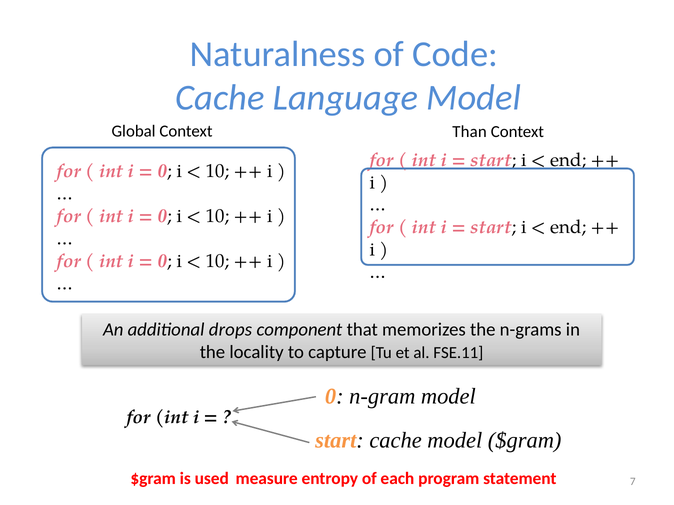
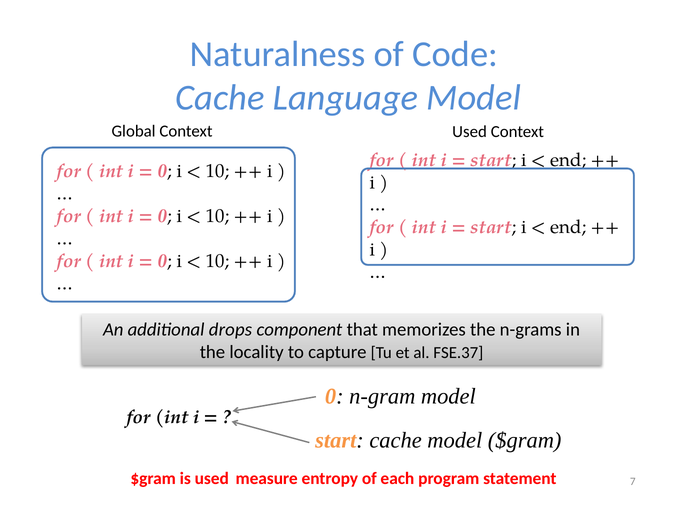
Context Than: Than -> Used
FSE.11: FSE.11 -> FSE.37
